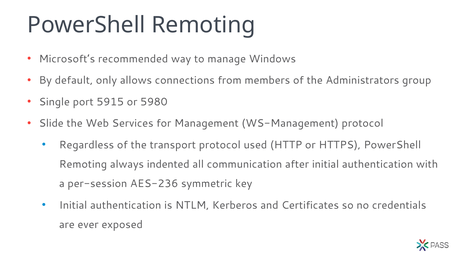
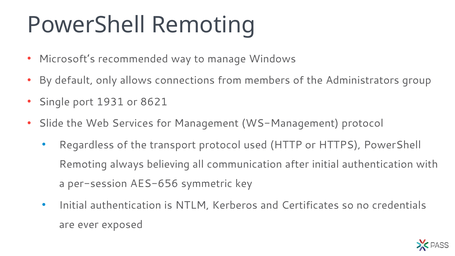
5915: 5915 -> 1931
5980: 5980 -> 8621
indented: indented -> believing
AES-236: AES-236 -> AES-656
